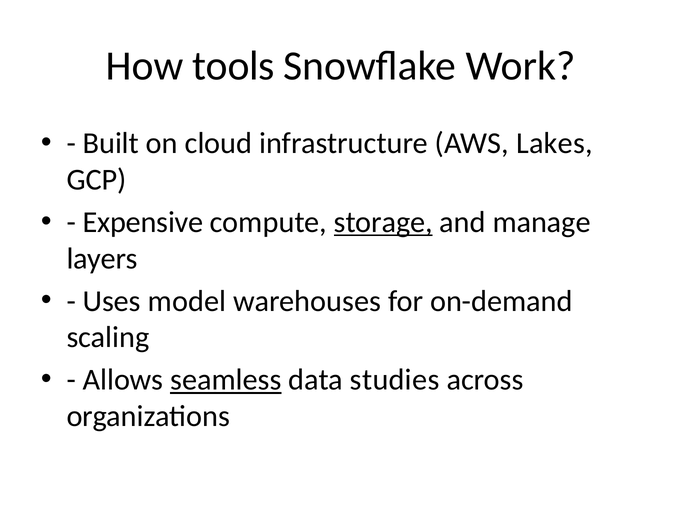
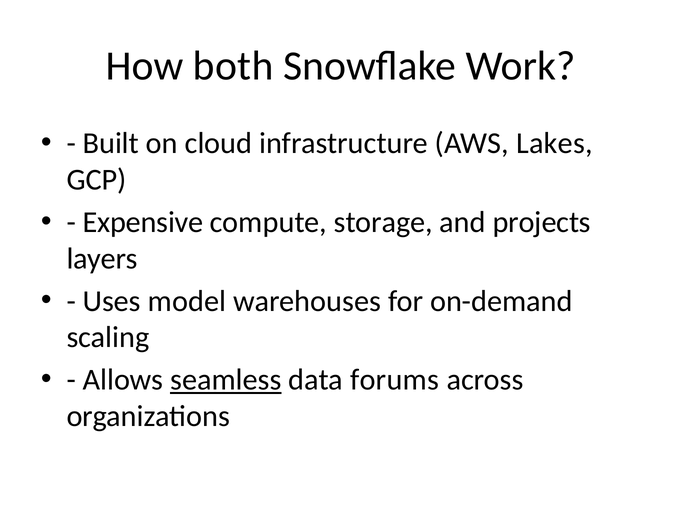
tools: tools -> both
storage underline: present -> none
manage: manage -> projects
studies: studies -> forums
